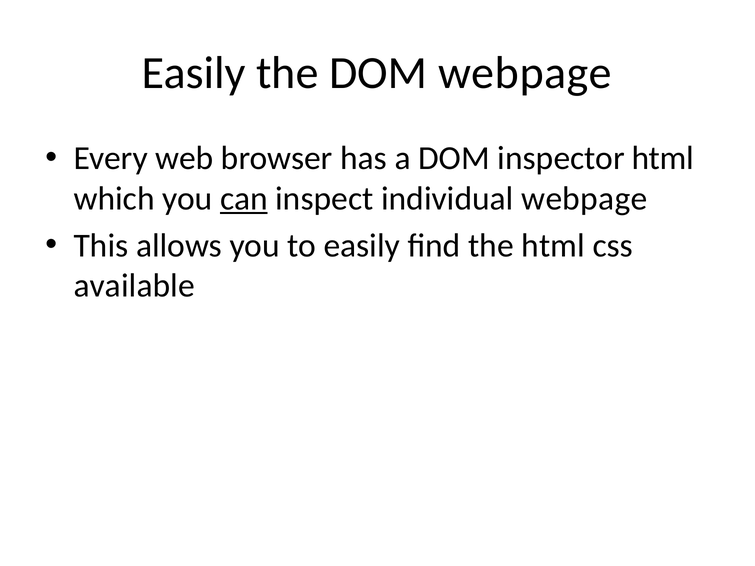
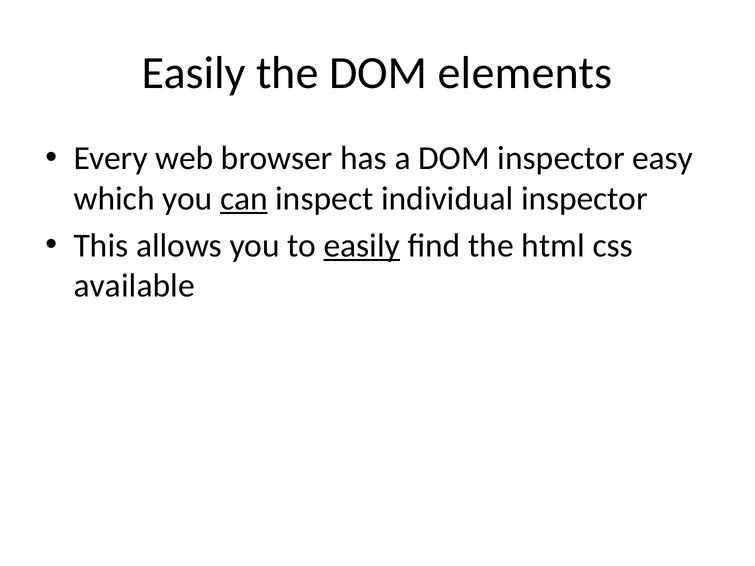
DOM webpage: webpage -> elements
inspector html: html -> easy
individual webpage: webpage -> inspector
easily at (362, 246) underline: none -> present
